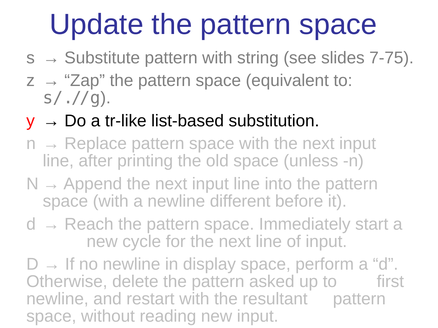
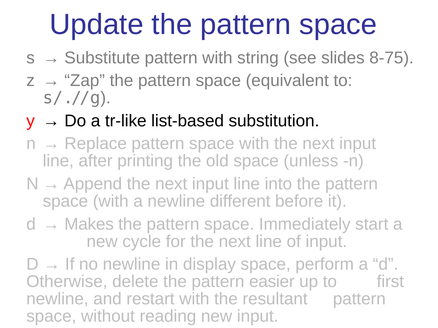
7-75: 7-75 -> 8-75
Reach: Reach -> Makes
asked: asked -> easier
